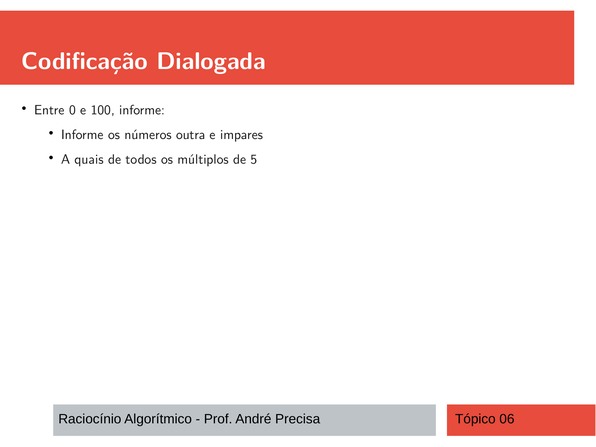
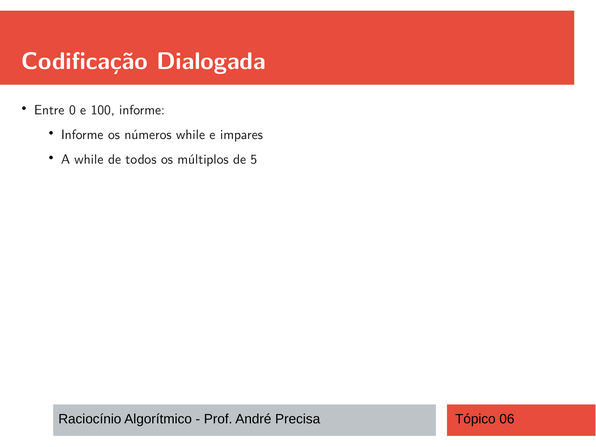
números outra: outra -> while
A quais: quais -> while
